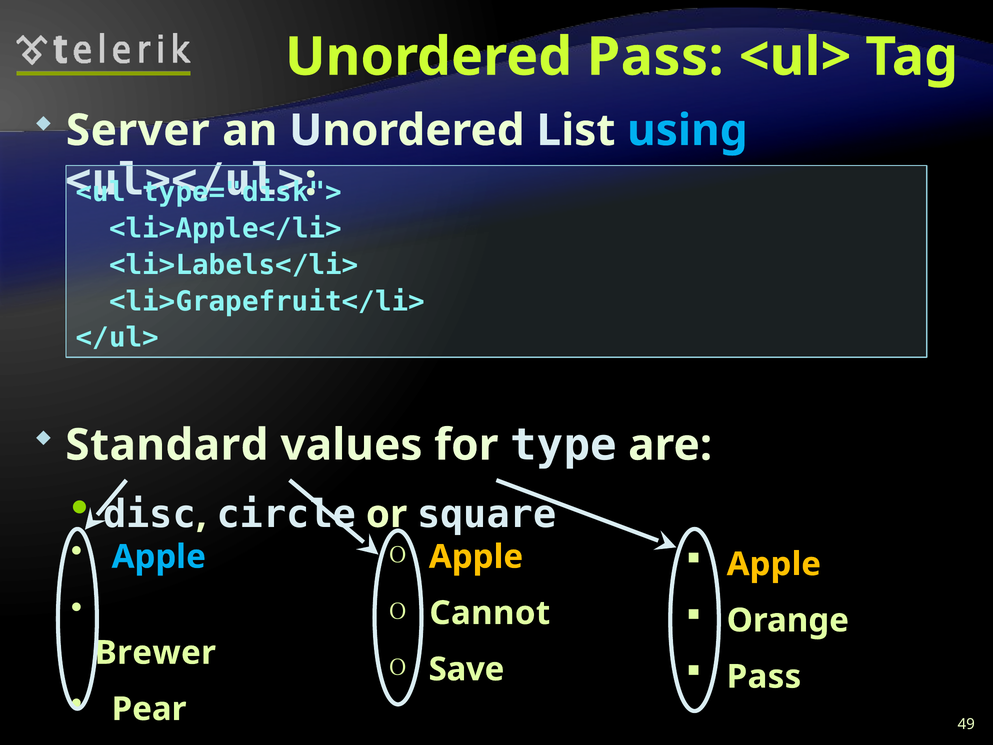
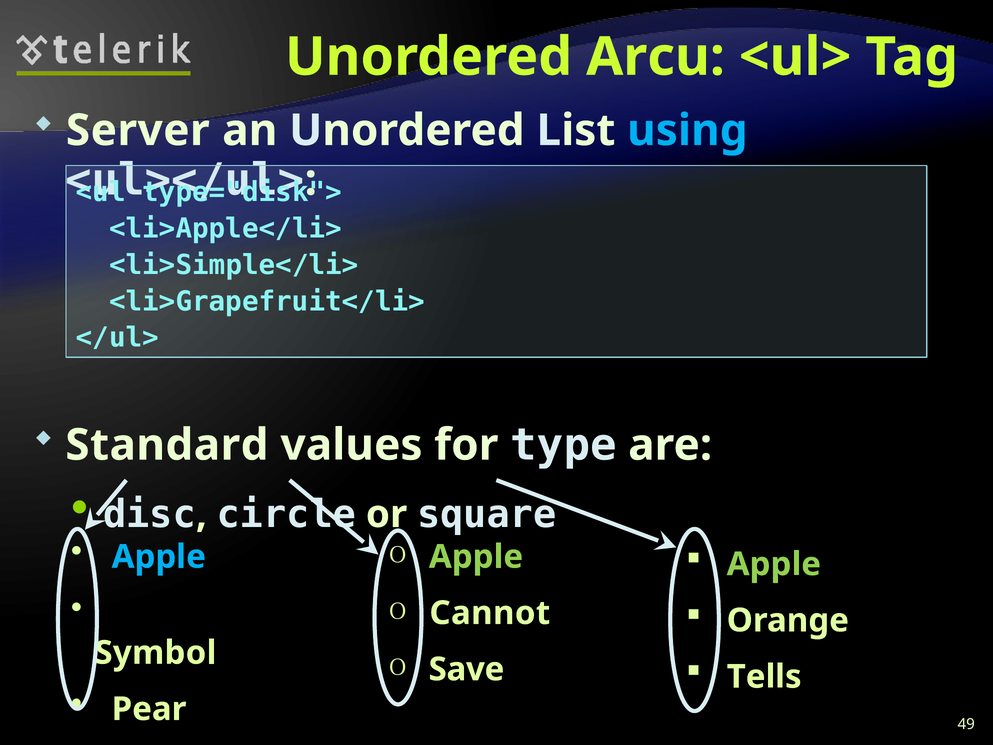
Unordered Pass: Pass -> Arcu
<li>Labels</li>: <li>Labels</li> -> <li>Simple</li>
Apple at (476, 557) colour: yellow -> light green
Apple at (774, 564) colour: yellow -> light green
Brewer: Brewer -> Symbol
Pass at (764, 677): Pass -> Tells
